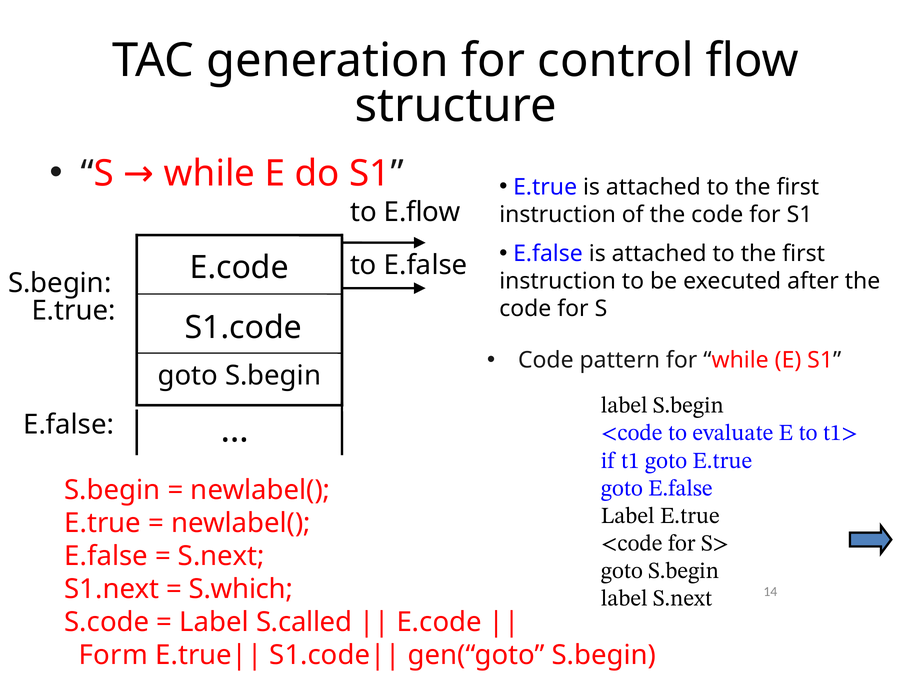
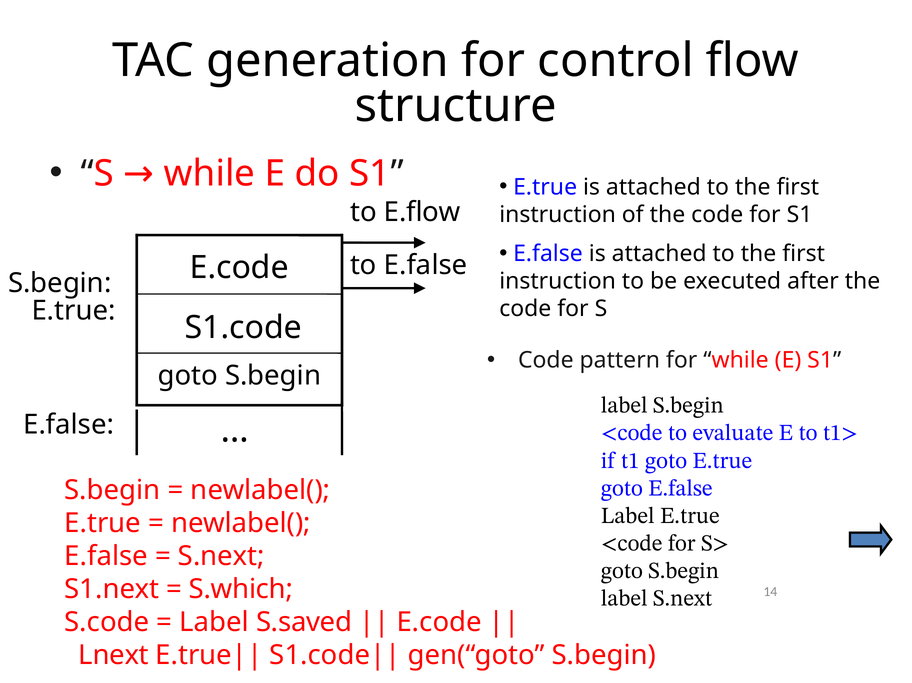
S.called: S.called -> S.saved
Form: Form -> Lnext
